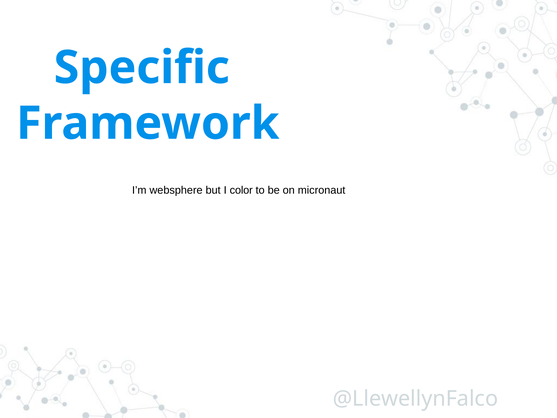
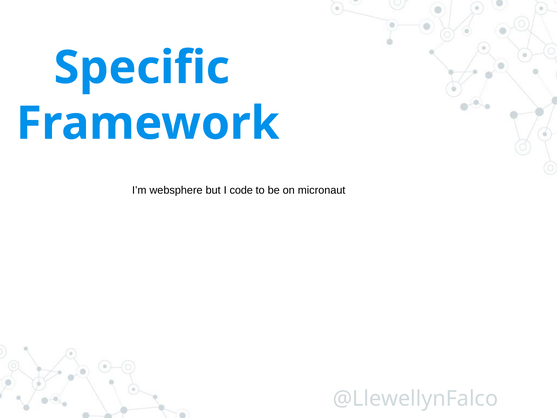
color: color -> code
